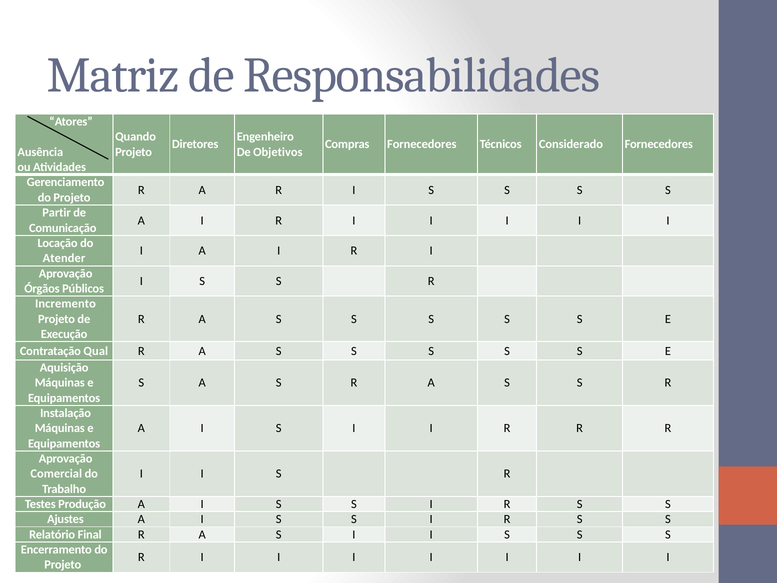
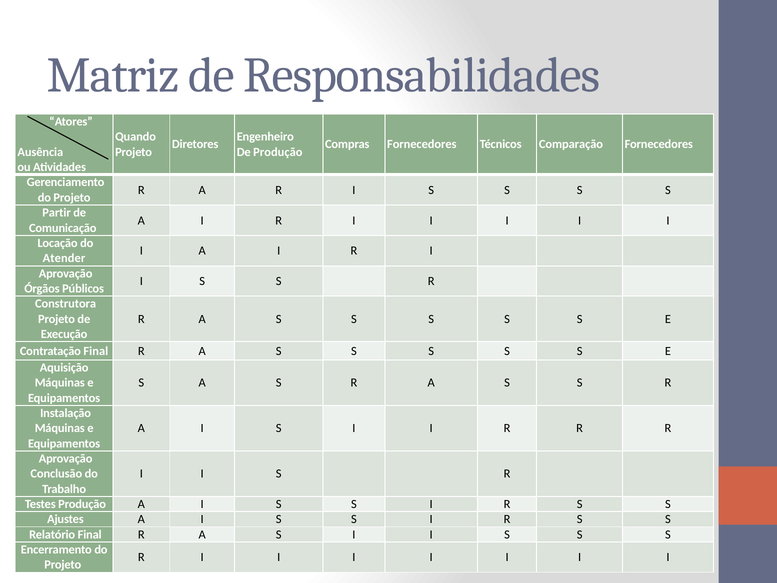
Considerado: Considerado -> Comparação
De Objetivos: Objetivos -> Produção
Incremento: Incremento -> Construtora
Contratação Qual: Qual -> Final
Comercial: Comercial -> Conclusão
